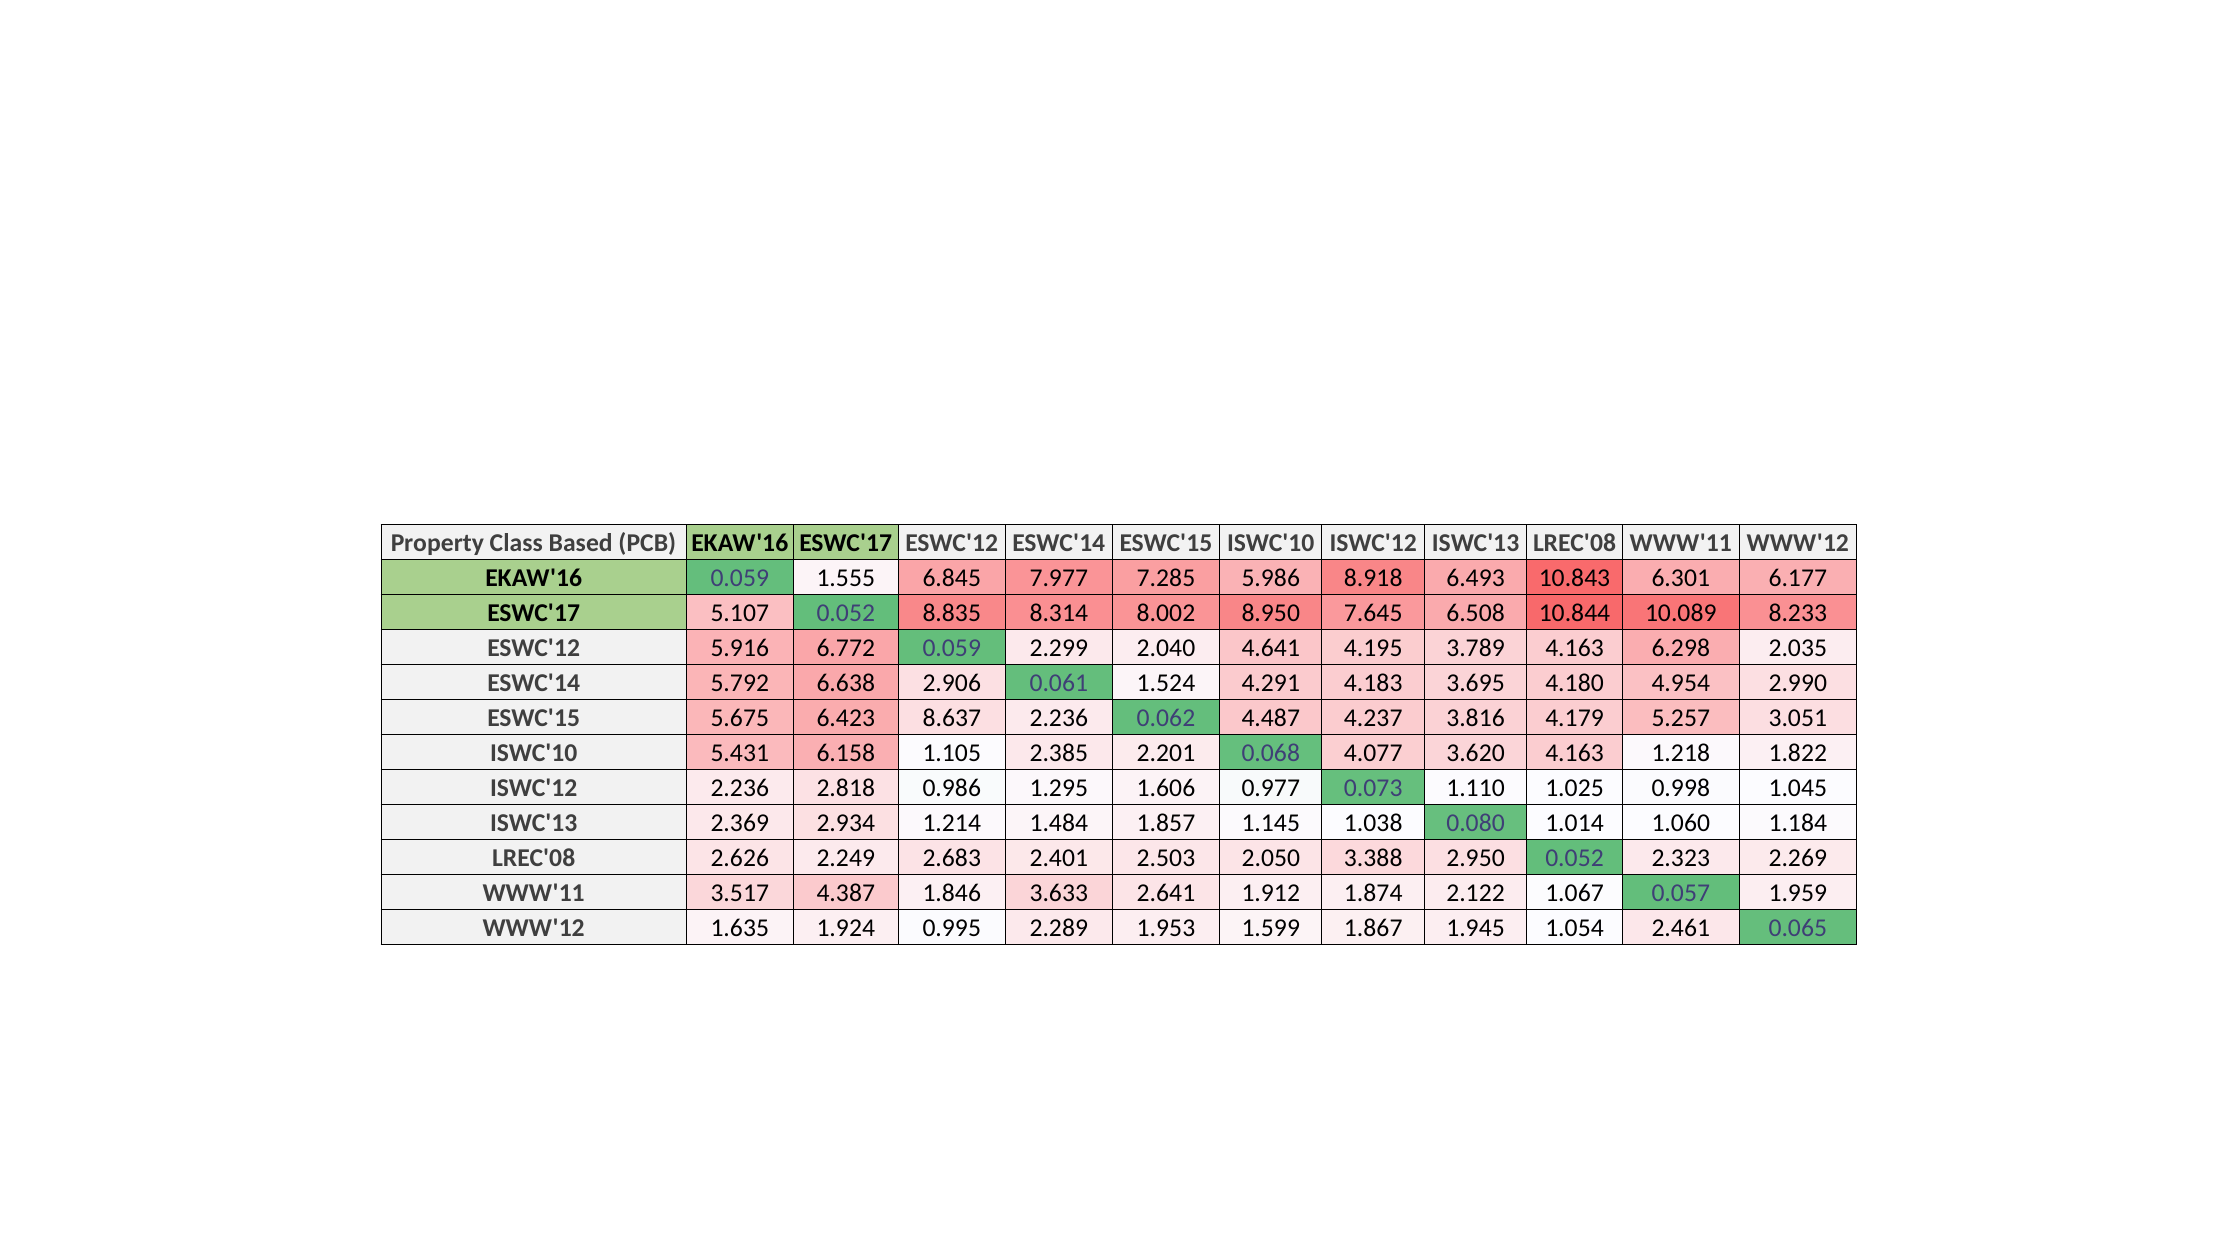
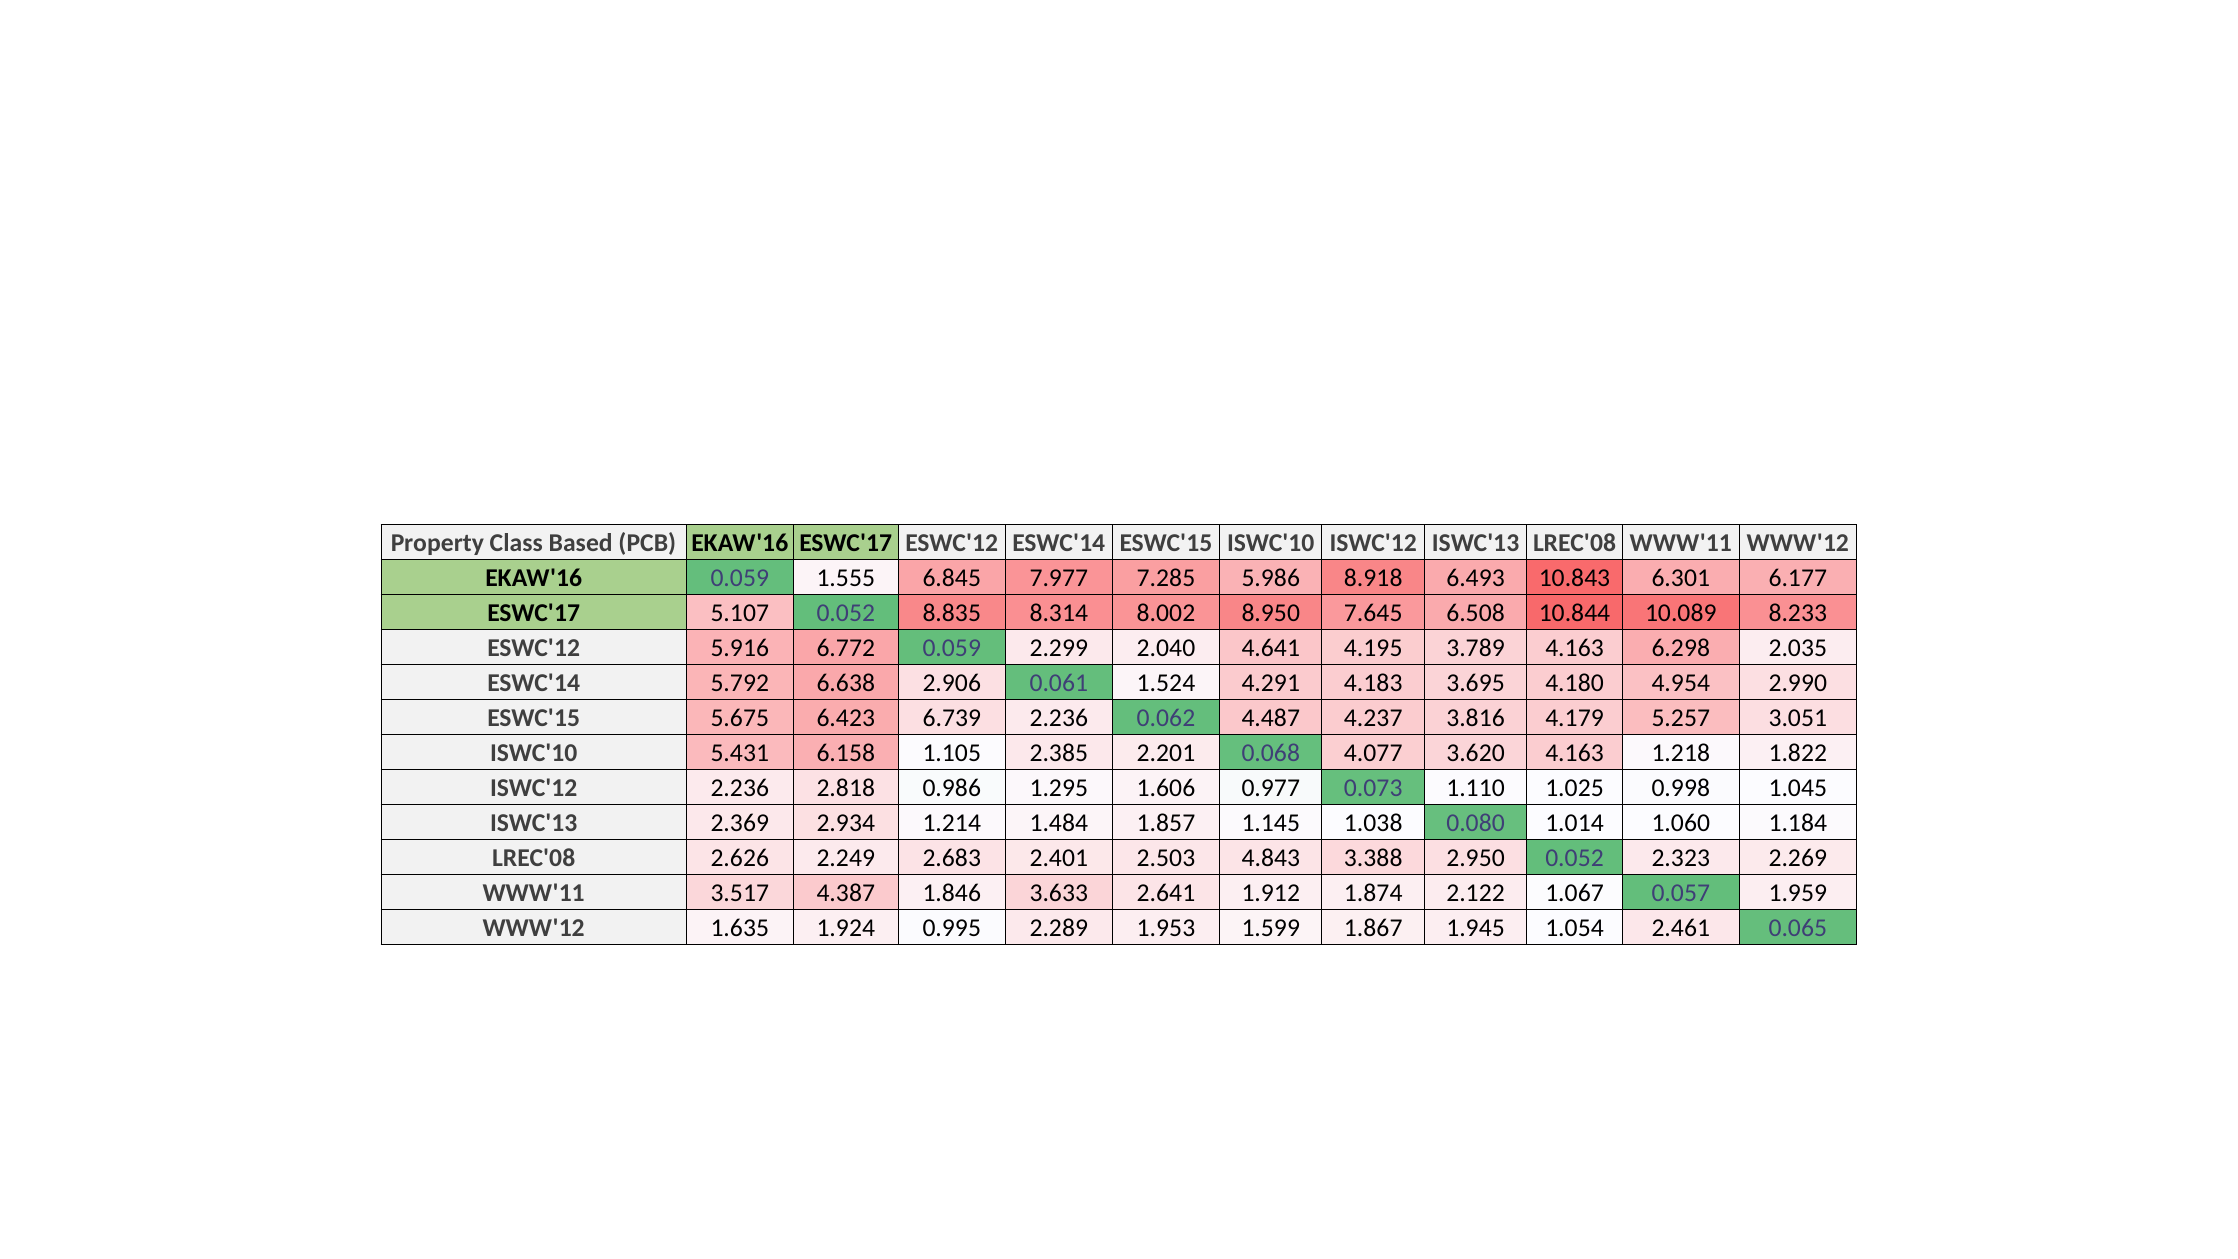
8.637: 8.637 -> 6.739
2.050: 2.050 -> 4.843
